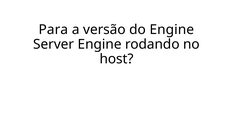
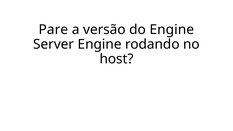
Para: Para -> Pare
